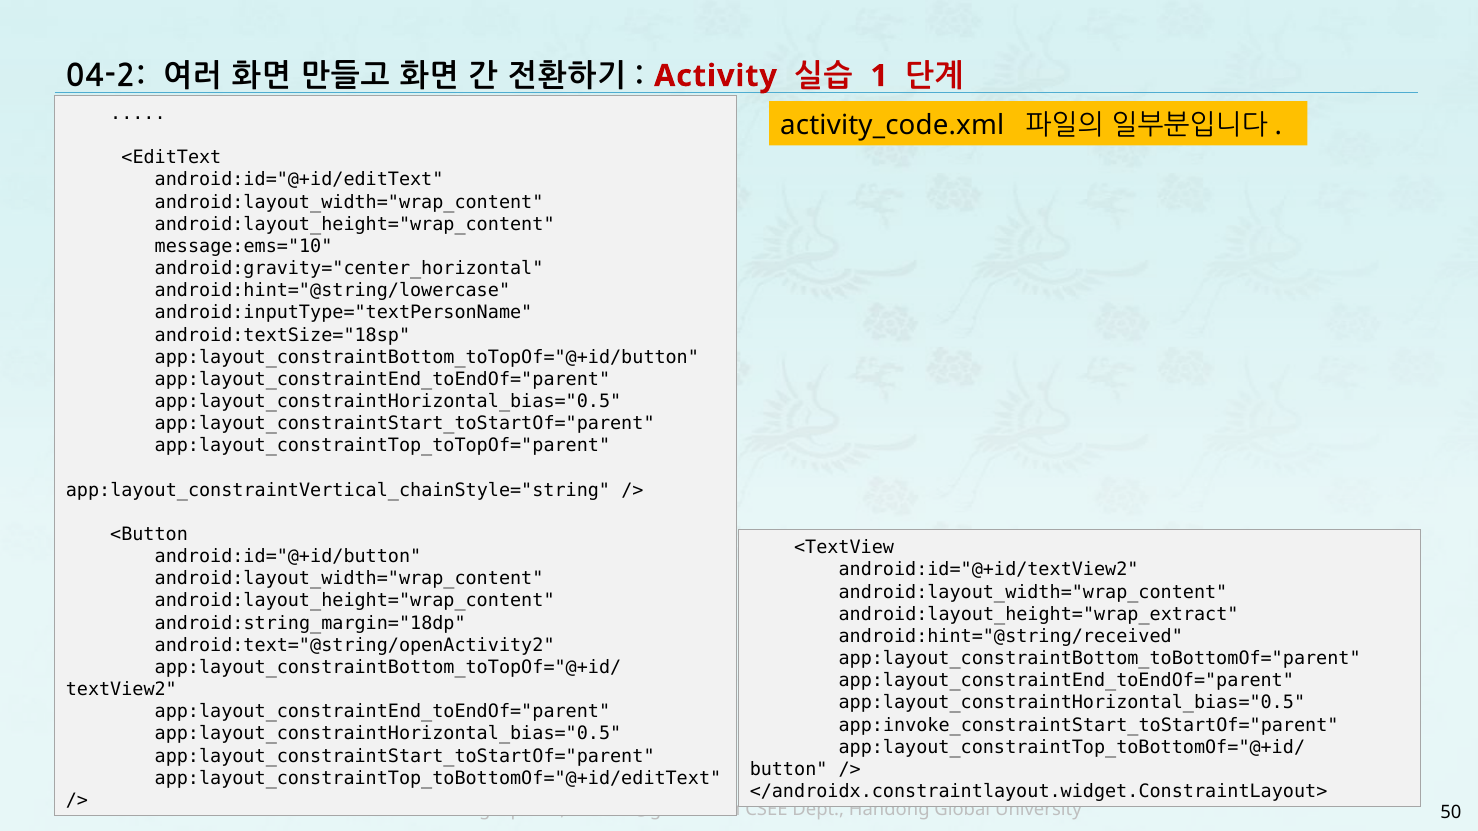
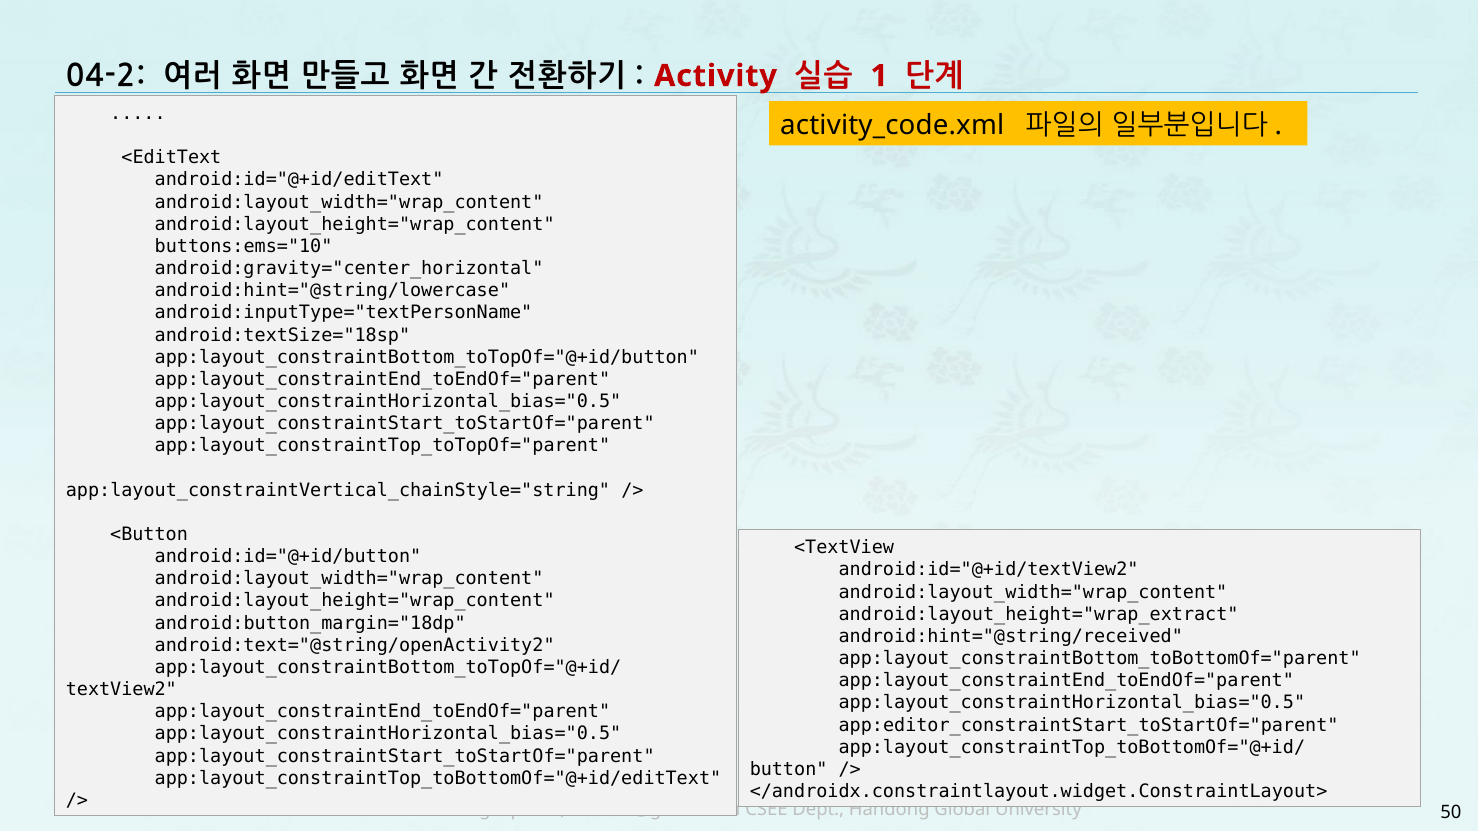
message:ems="10: message:ems="10 -> buttons:ems="10
android:string_margin="18dp: android:string_margin="18dp -> android:button_margin="18dp
app:invoke_constraintStart_toStartOf="parent: app:invoke_constraintStart_toStartOf="parent -> app:editor_constraintStart_toStartOf="parent
